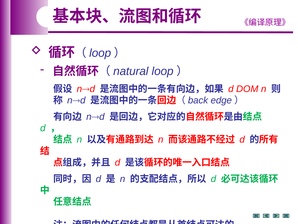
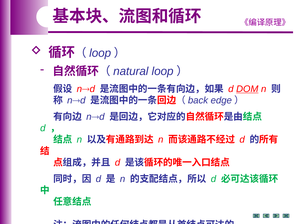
DOM underline: none -> present
